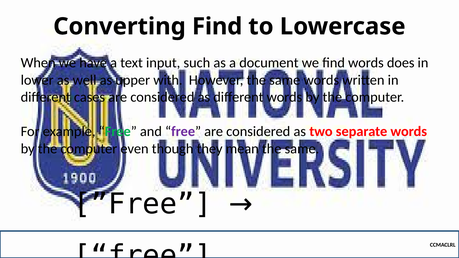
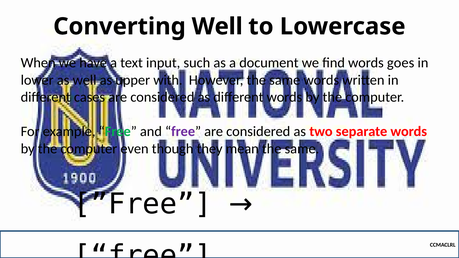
Converting Find: Find -> Well
does: does -> goes
